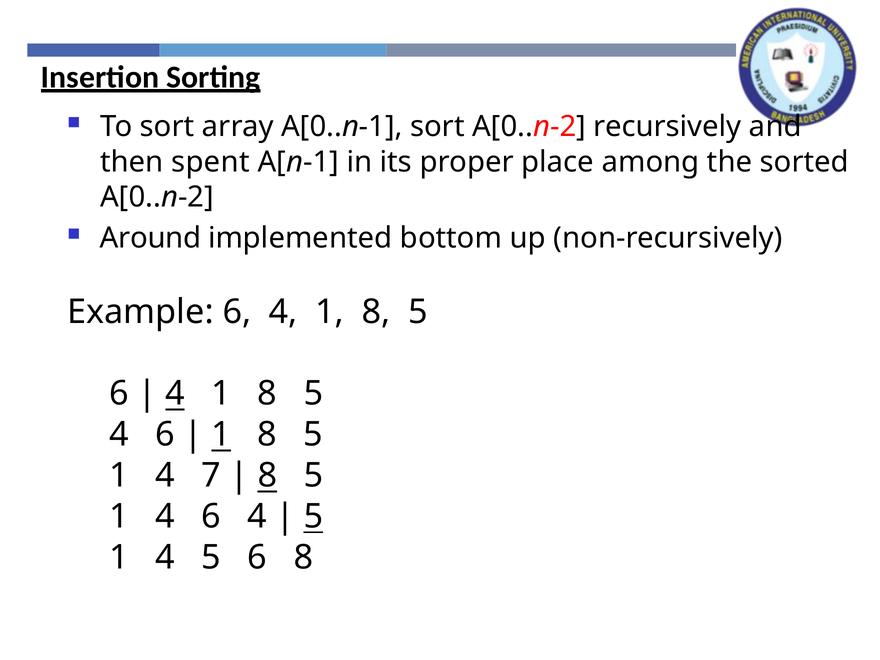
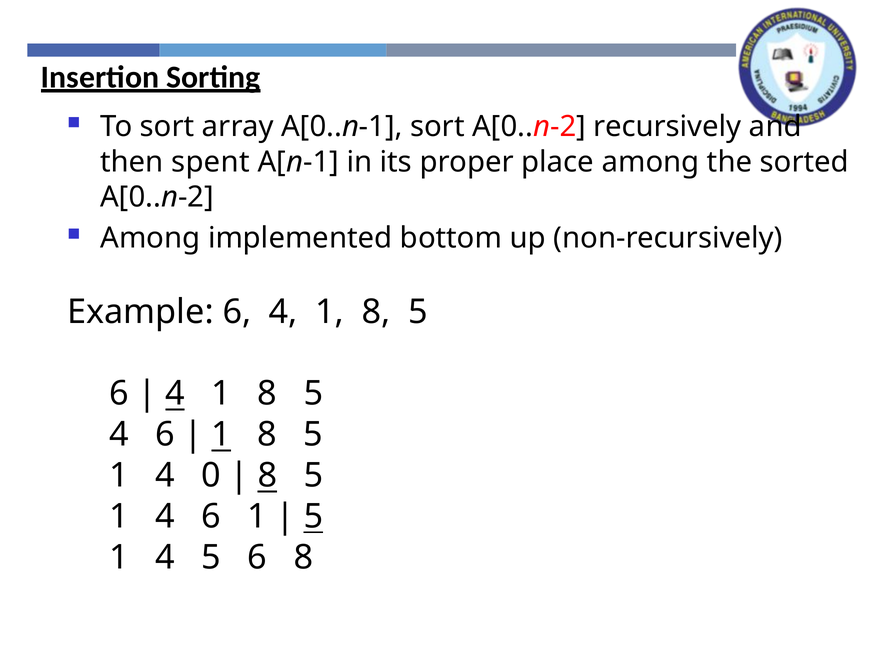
Around at (151, 238): Around -> Among
7: 7 -> 0
4 6 4: 4 -> 1
